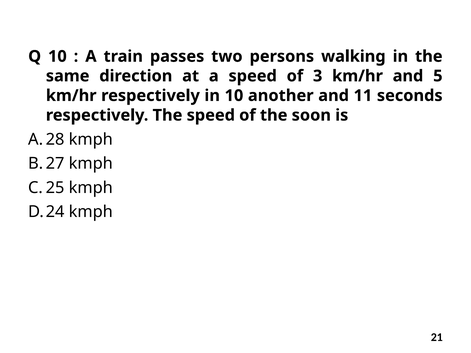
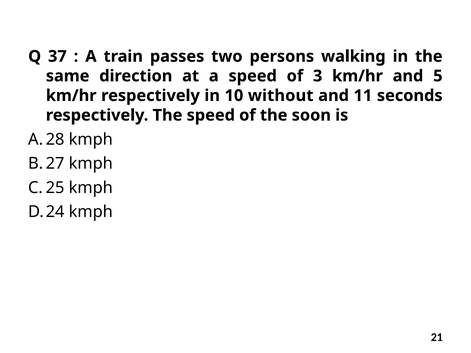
Q 10: 10 -> 37
another: another -> without
